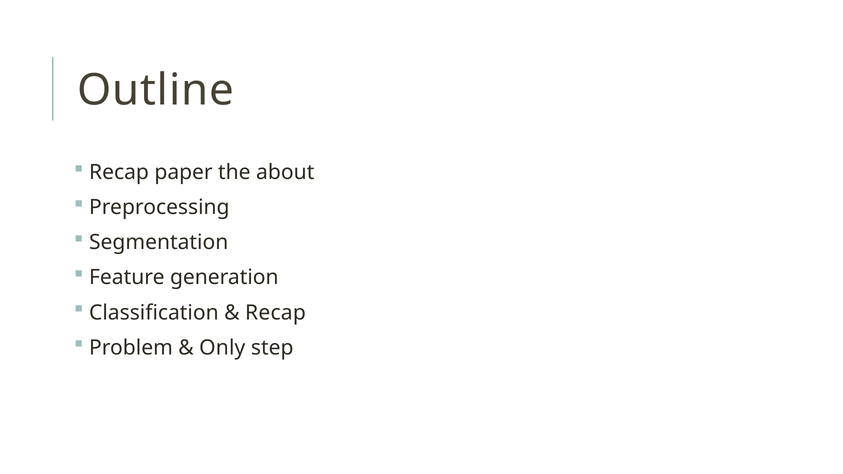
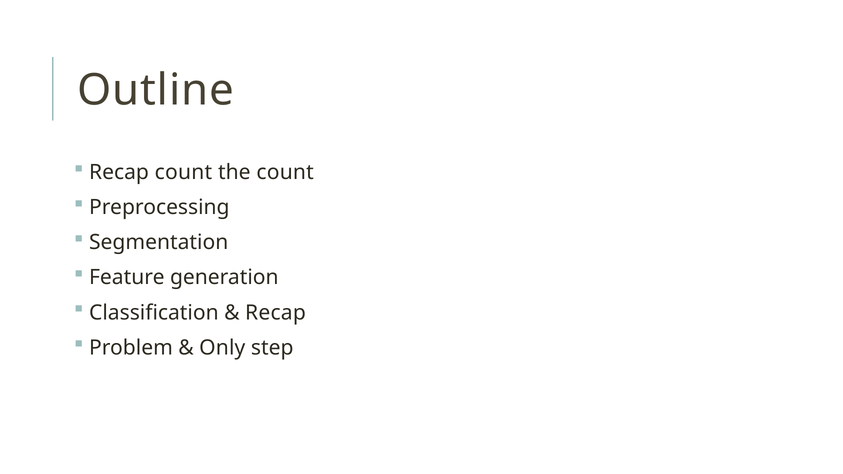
Recap paper: paper -> count
the about: about -> count
